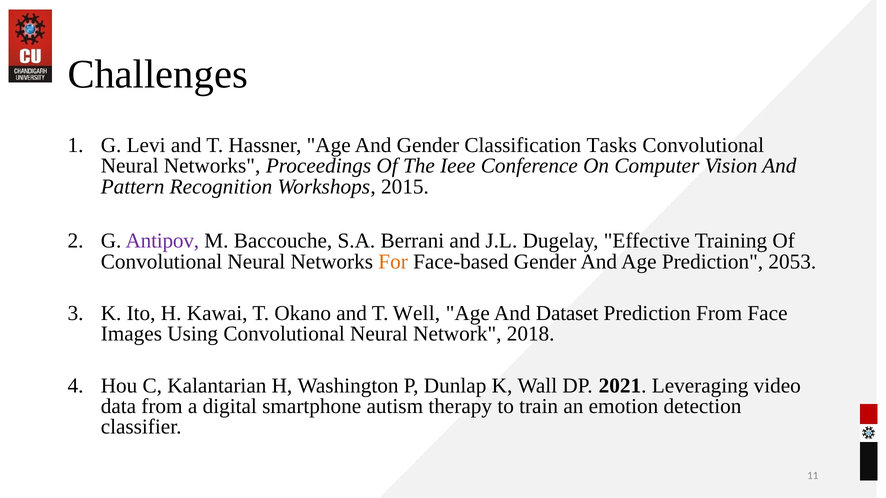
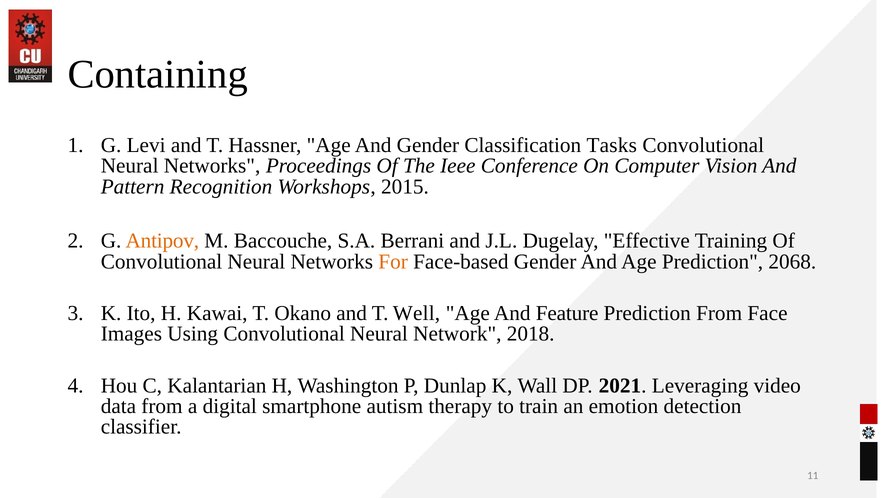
Challenges: Challenges -> Containing
Antipov colour: purple -> orange
2053: 2053 -> 2068
Dataset: Dataset -> Feature
